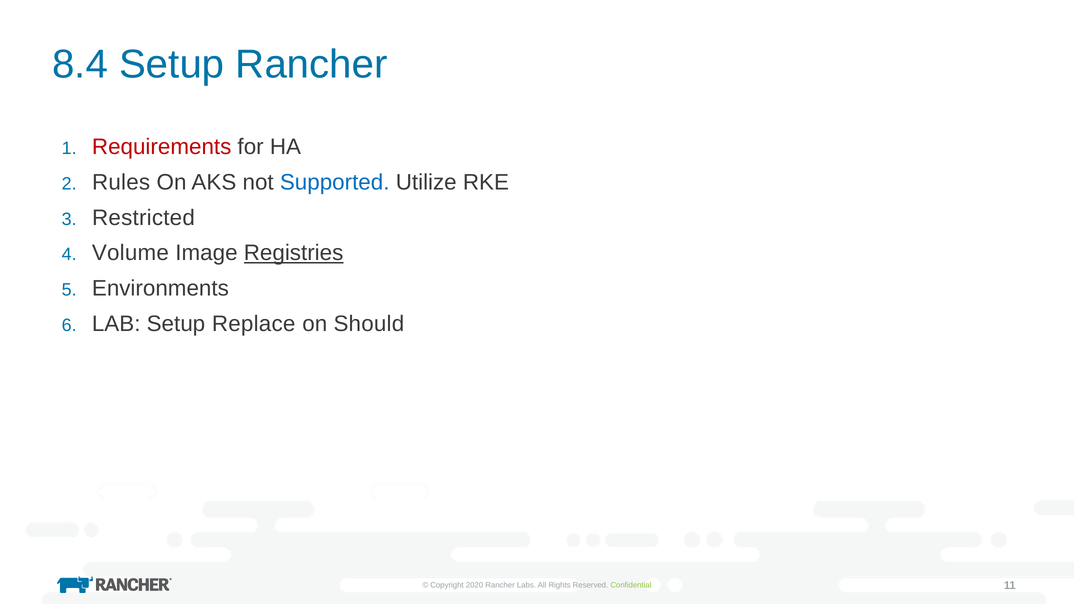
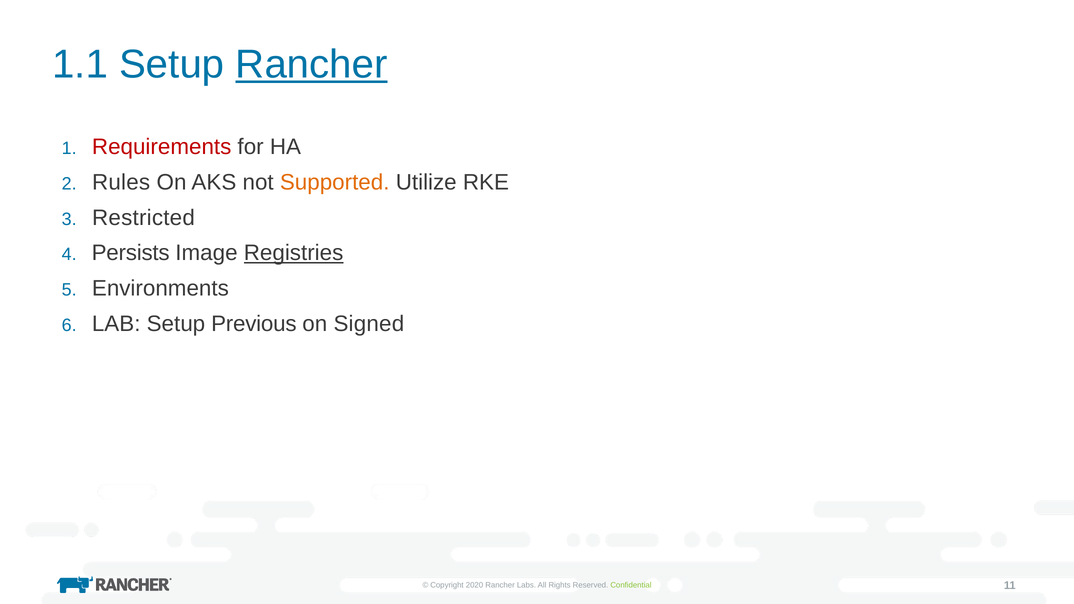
8.4: 8.4 -> 1.1
Rancher at (312, 64) underline: none -> present
Supported colour: blue -> orange
Volume: Volume -> Persists
Replace: Replace -> Previous
Should: Should -> Signed
